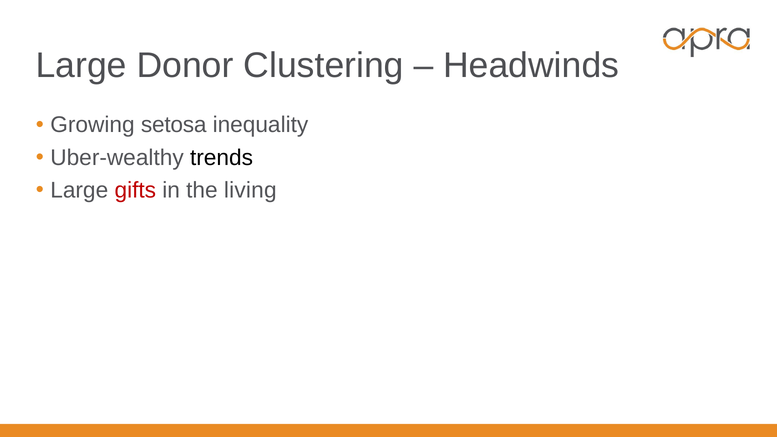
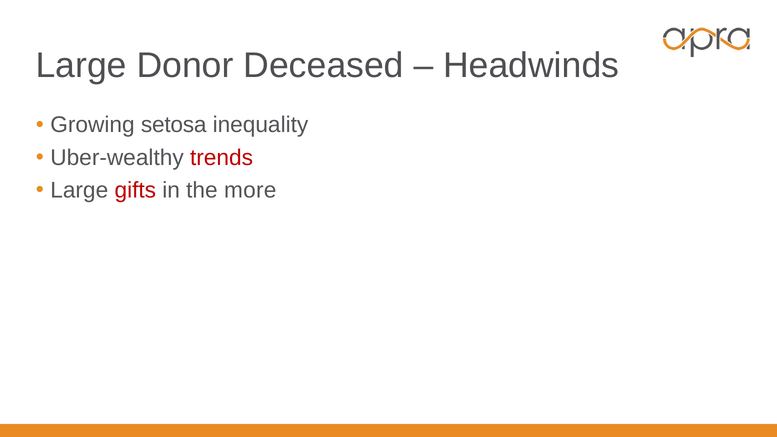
Clustering: Clustering -> Deceased
trends colour: black -> red
living: living -> more
